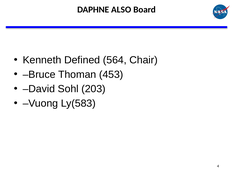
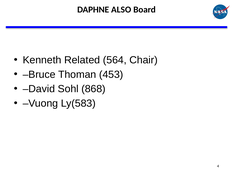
Defined: Defined -> Related
203: 203 -> 868
